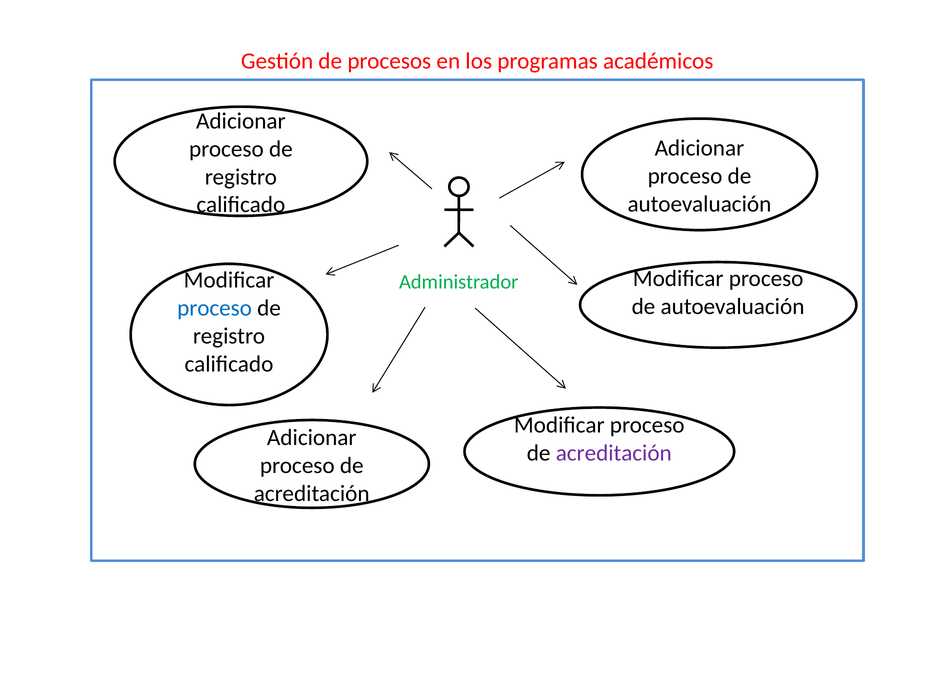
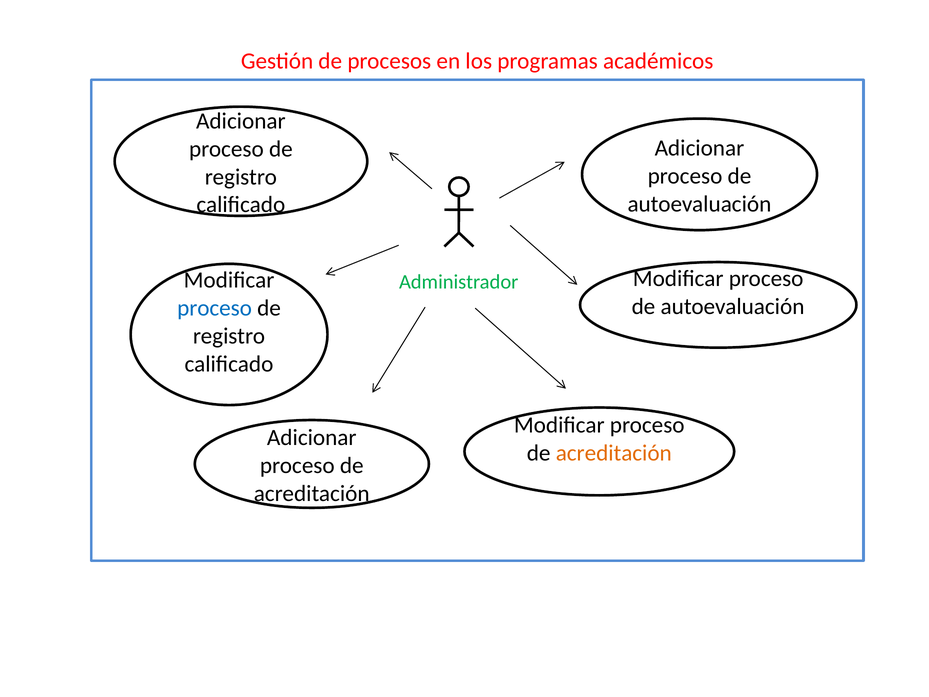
acreditación at (614, 453) colour: purple -> orange
